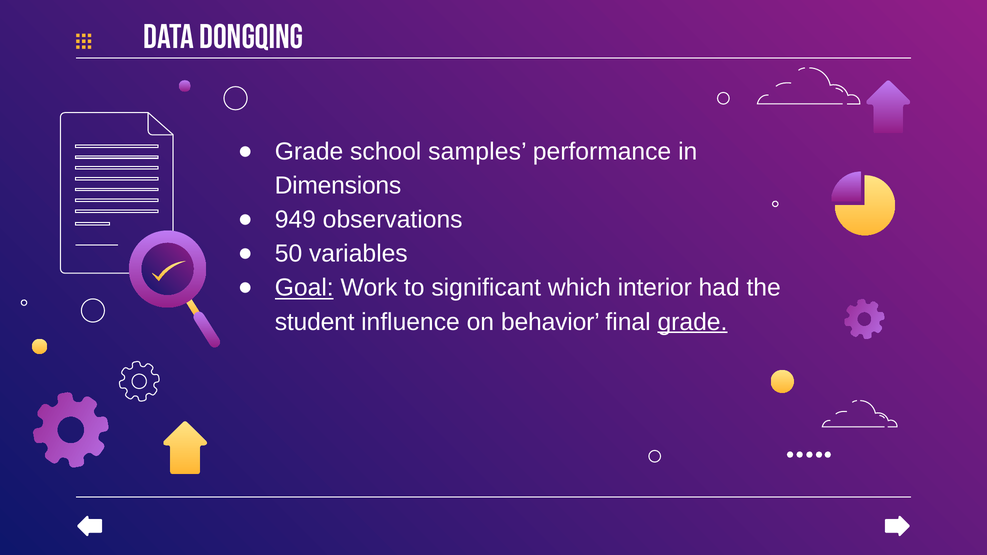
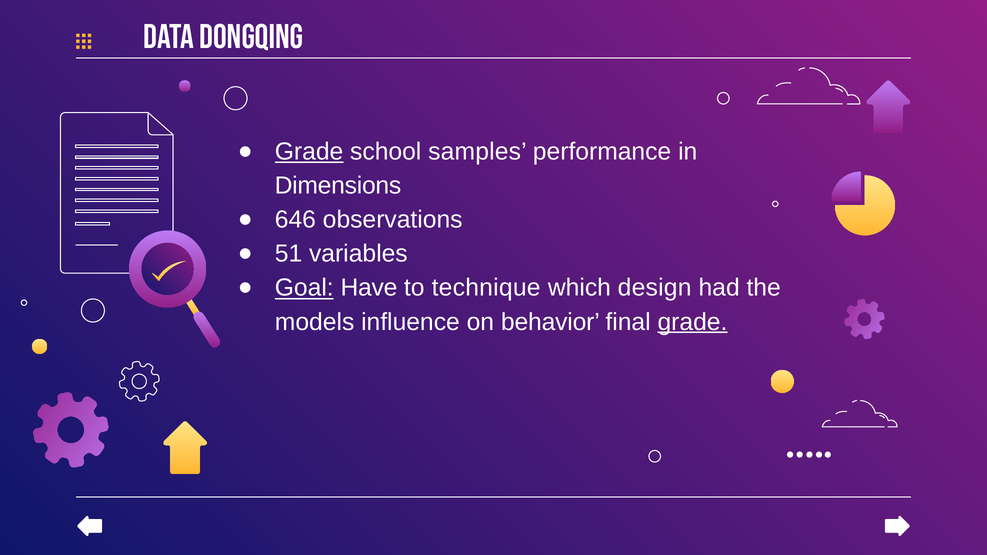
Grade at (309, 152) underline: none -> present
949: 949 -> 646
50: 50 -> 51
Work: Work -> Have
significant: significant -> technique
interior: interior -> design
student: student -> models
